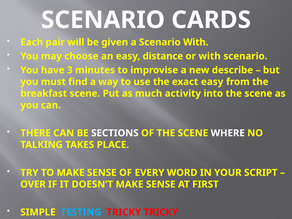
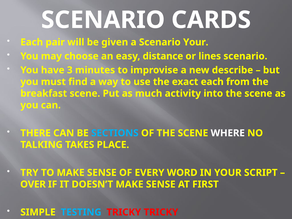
Scenario With: With -> Your
or with: with -> lines
exact easy: easy -> each
SECTIONS colour: white -> light blue
